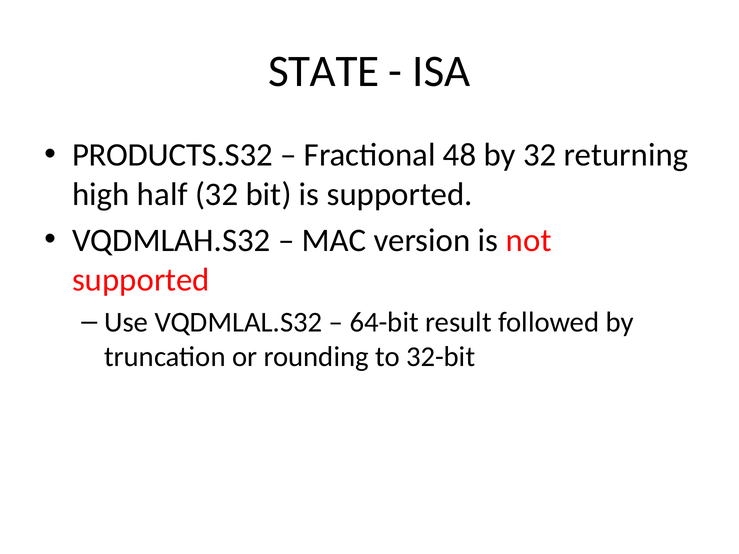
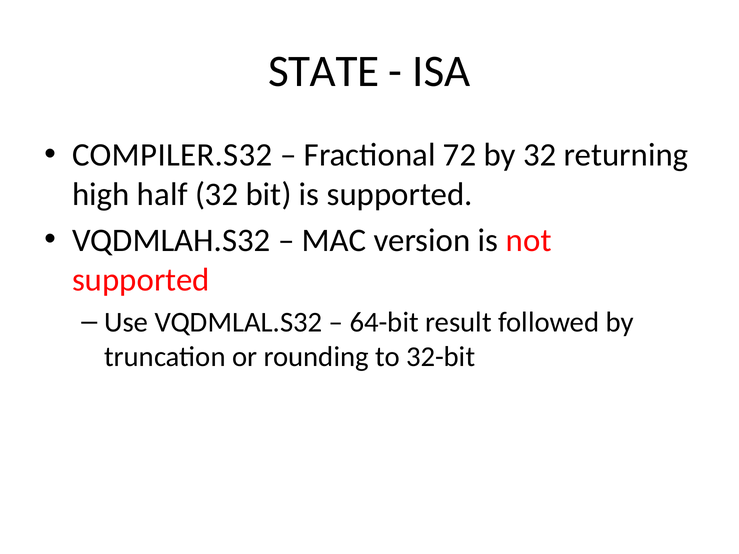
PRODUCTS.S32: PRODUCTS.S32 -> COMPILER.S32
48: 48 -> 72
